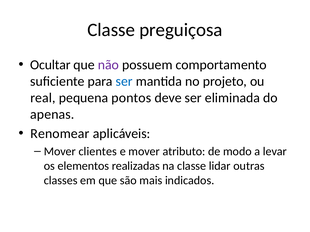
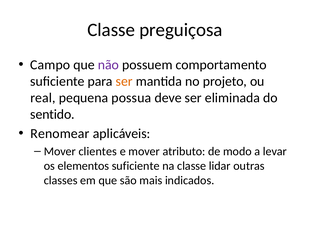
Ocultar: Ocultar -> Campo
ser at (124, 82) colour: blue -> orange
pontos: pontos -> possua
apenas: apenas -> sentido
elementos realizadas: realizadas -> suficiente
